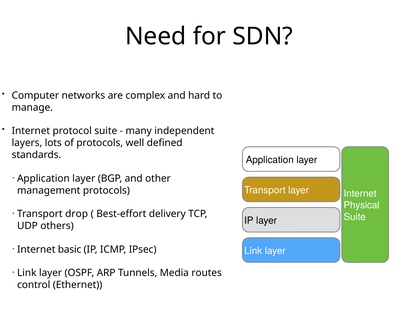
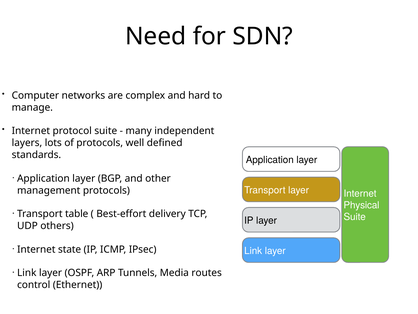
drop: drop -> table
basic: basic -> state
